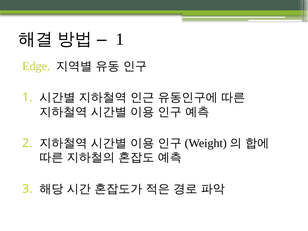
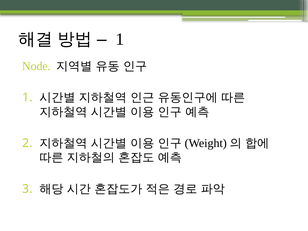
Edge: Edge -> Node
